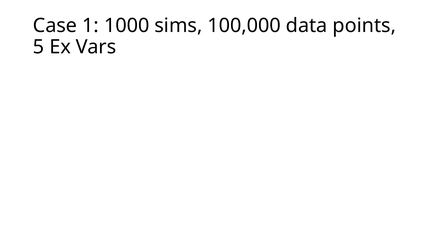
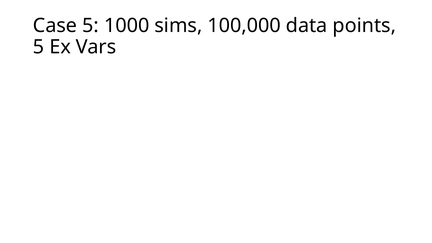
Case 1: 1 -> 5
